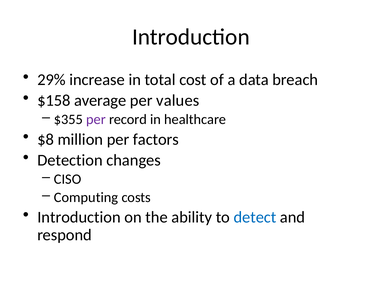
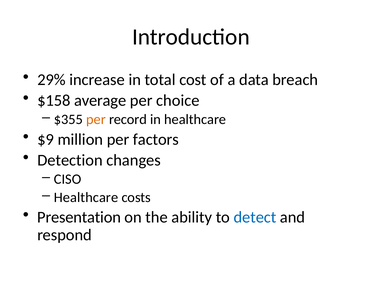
values: values -> choice
per at (96, 120) colour: purple -> orange
$8: $8 -> $9
Computing at (86, 198): Computing -> Healthcare
Introduction at (79, 218): Introduction -> Presentation
